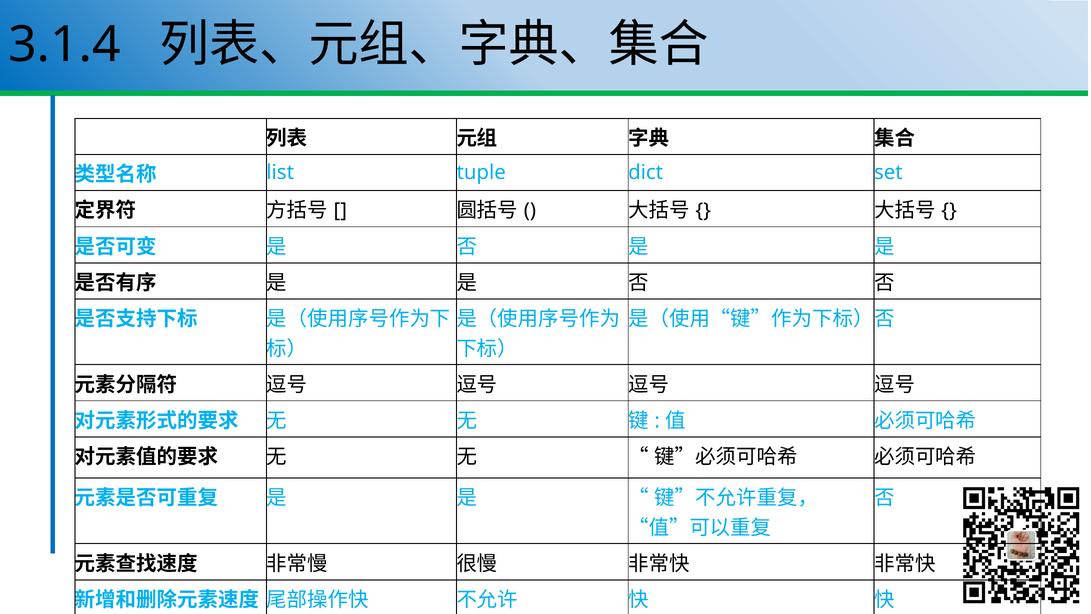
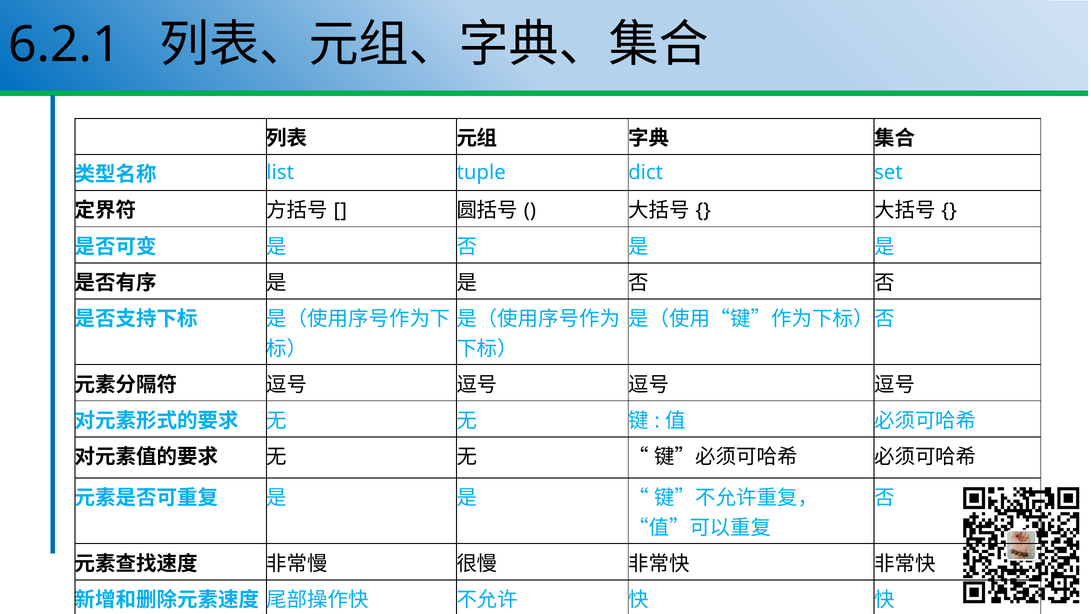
3.1.4: 3.1.4 -> 6.2.1
